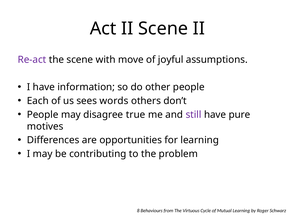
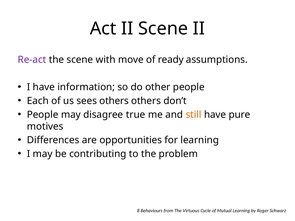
joyful: joyful -> ready
sees words: words -> others
still colour: purple -> orange
